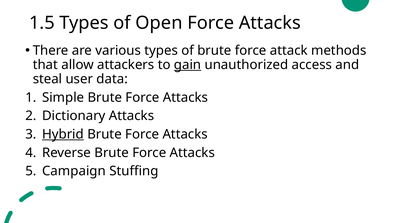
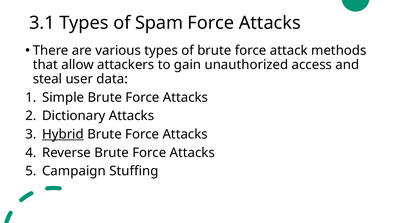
1.5: 1.5 -> 3.1
Open: Open -> Spam
gain underline: present -> none
